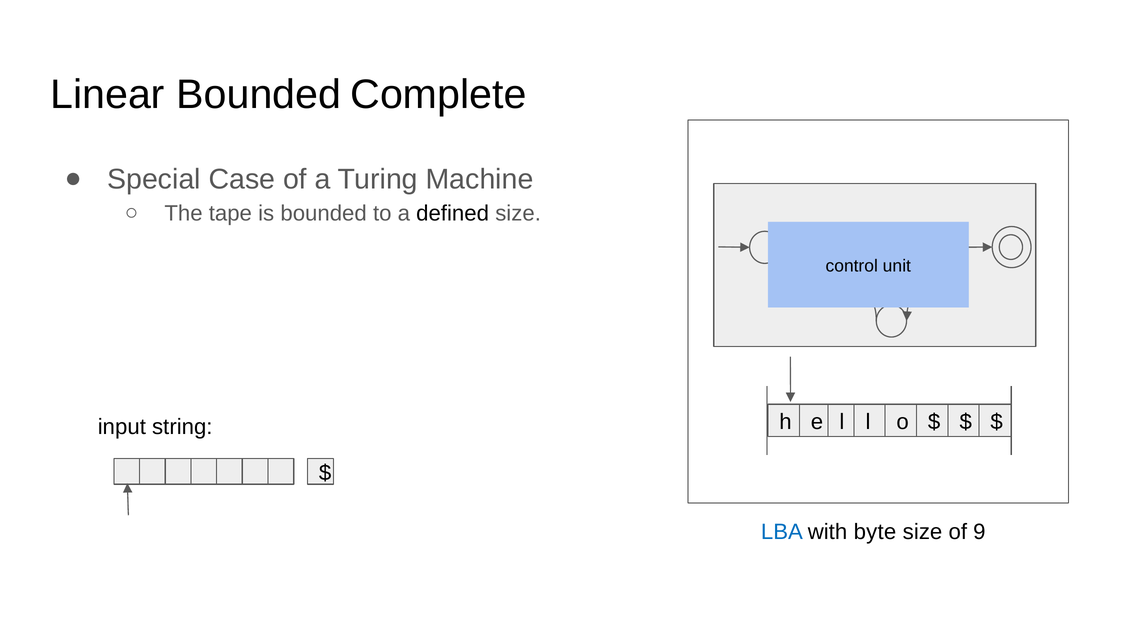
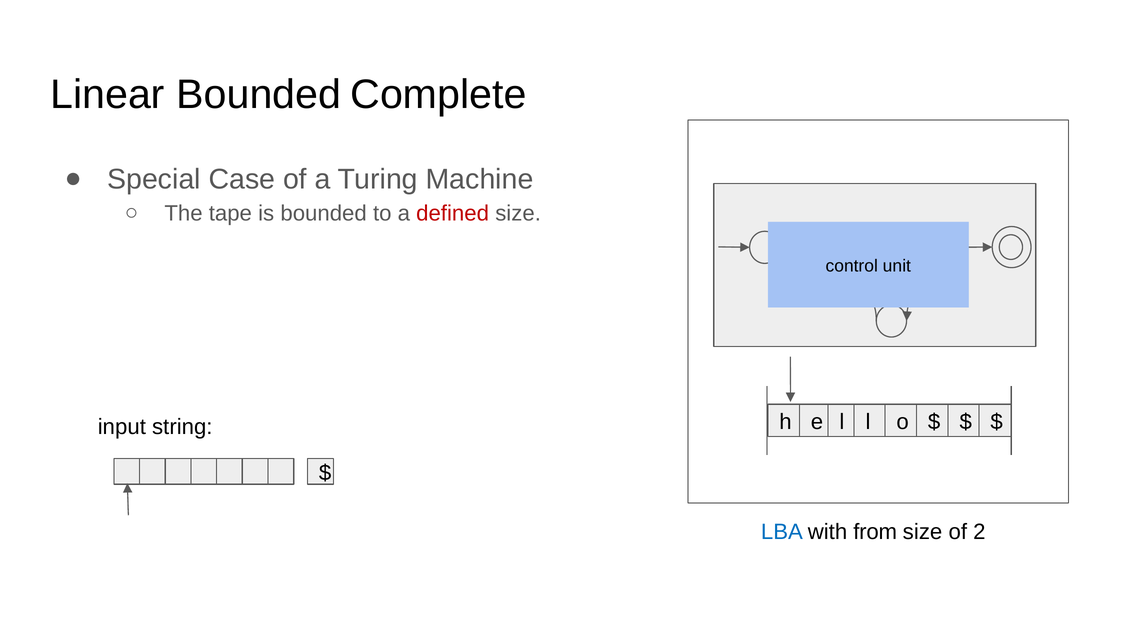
defined colour: black -> red
byte: byte -> from
9: 9 -> 2
